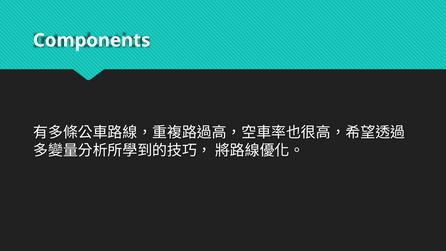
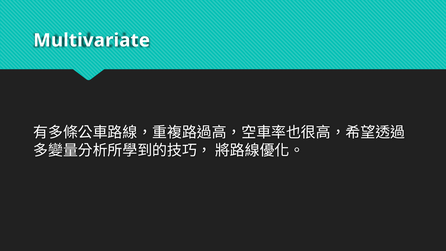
Components: Components -> Multivariate
